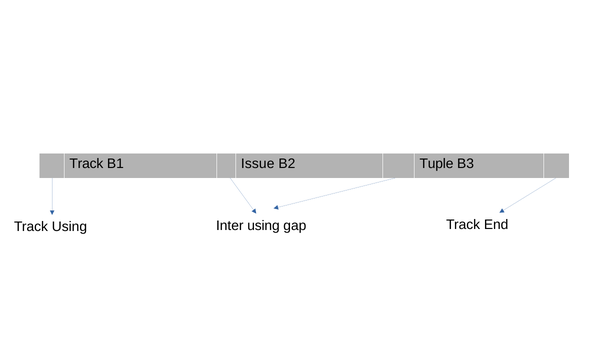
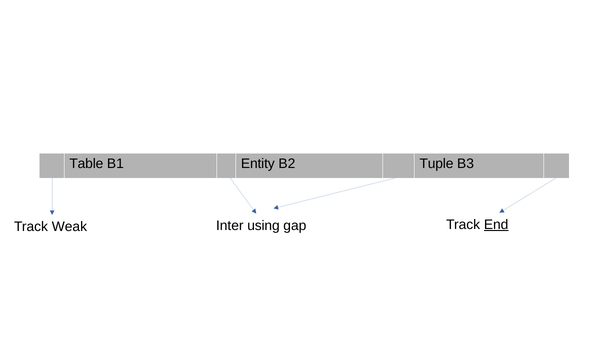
Track at (86, 164): Track -> Table
Issue: Issue -> Entity
Track Using: Using -> Weak
End underline: none -> present
